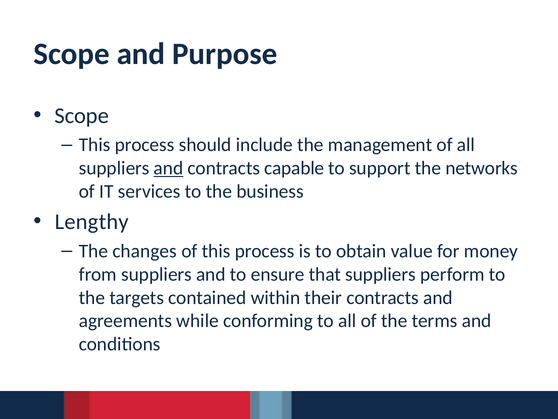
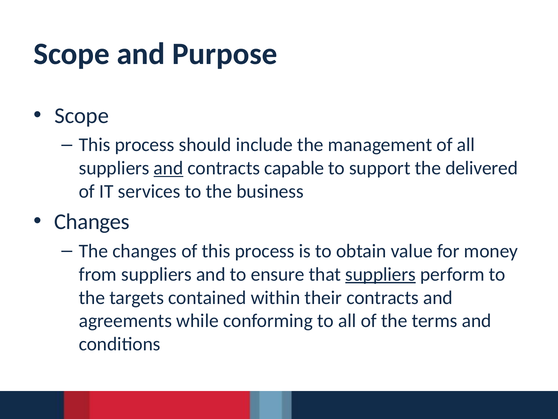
networks: networks -> delivered
Lengthy at (92, 222): Lengthy -> Changes
suppliers at (381, 274) underline: none -> present
